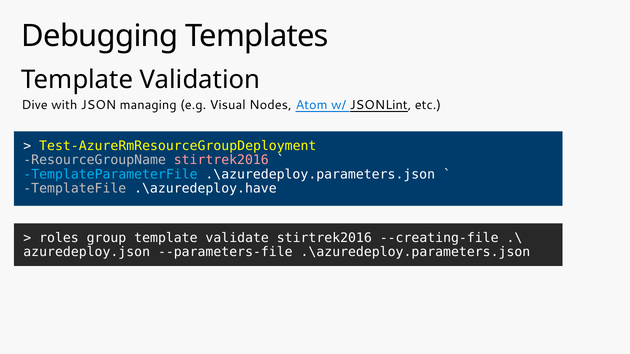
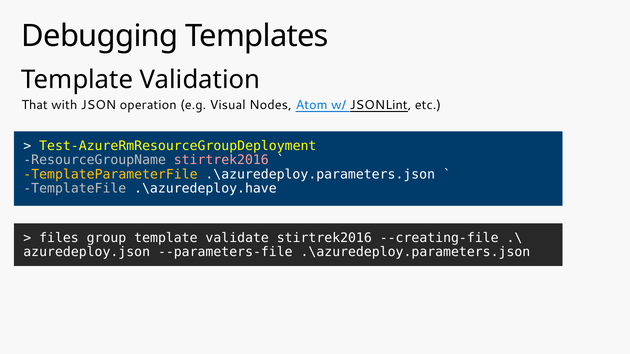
Dive: Dive -> That
managing: managing -> operation
TemplateParameterFile colour: light blue -> yellow
roles: roles -> files
